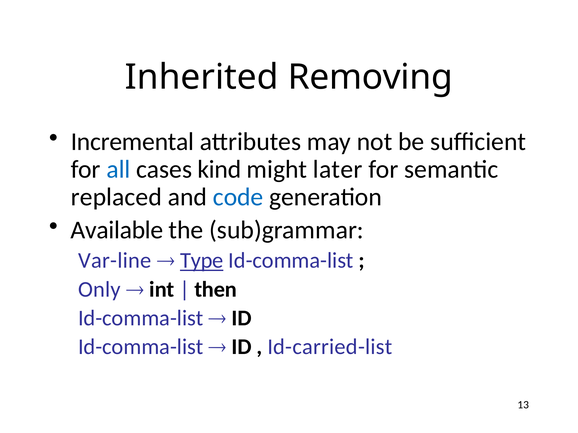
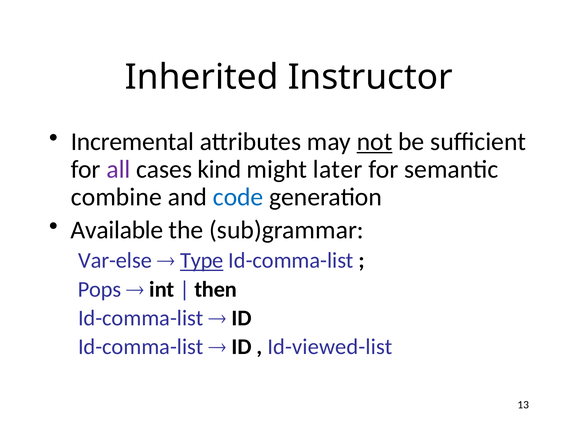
Removing: Removing -> Instructor
not underline: none -> present
all colour: blue -> purple
replaced: replaced -> combine
Var-line: Var-line -> Var-else
Only: Only -> Pops
Id-carried-list: Id-carried-list -> Id-viewed-list
